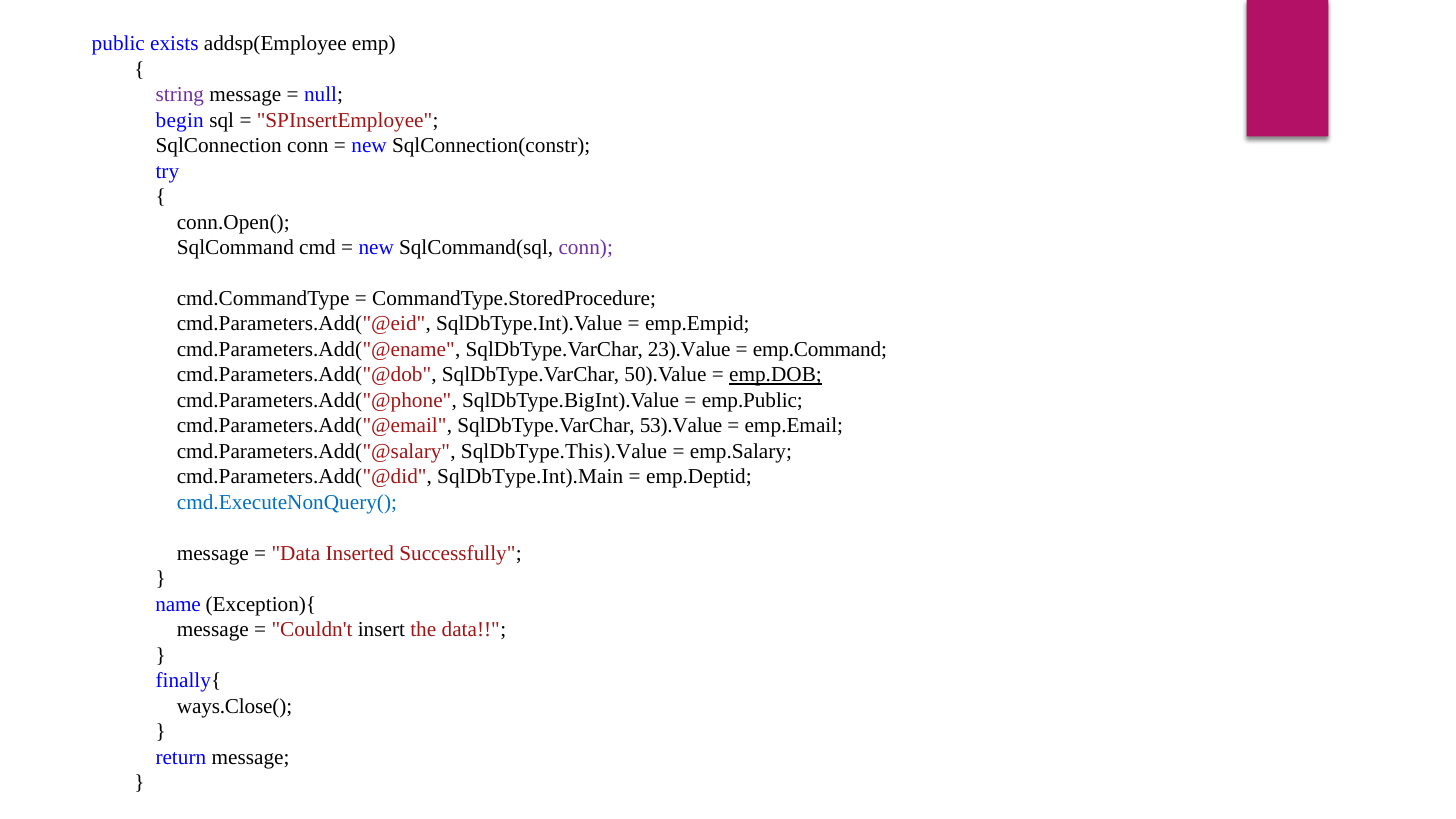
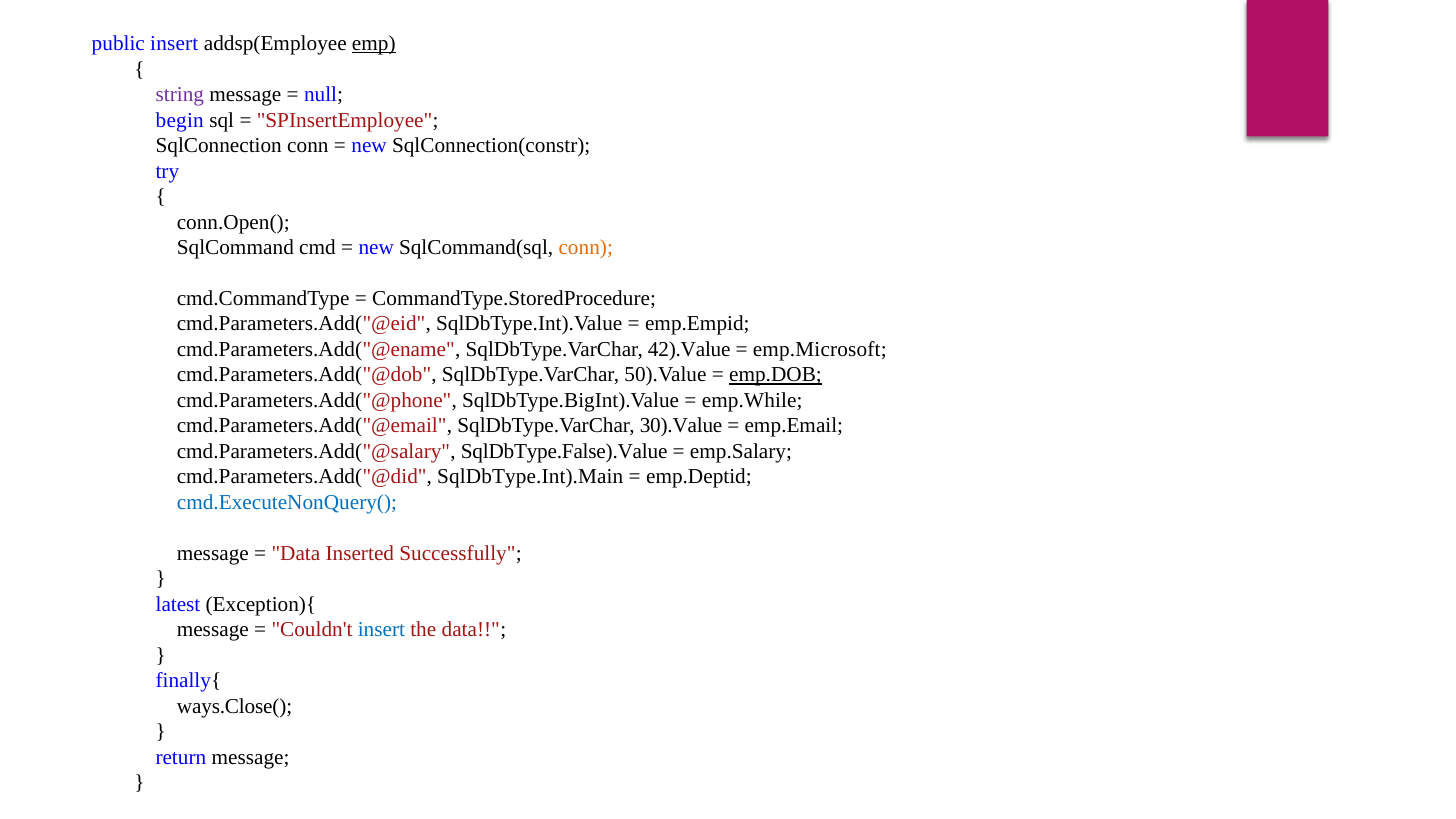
public exists: exists -> insert
emp underline: none -> present
conn at (586, 248) colour: purple -> orange
23).Value: 23).Value -> 42).Value
emp.Command: emp.Command -> emp.Microsoft
emp.Public: emp.Public -> emp.While
53).Value: 53).Value -> 30).Value
SqlDbType.This).Value: SqlDbType.This).Value -> SqlDbType.False).Value
name: name -> latest
insert at (381, 630) colour: black -> blue
